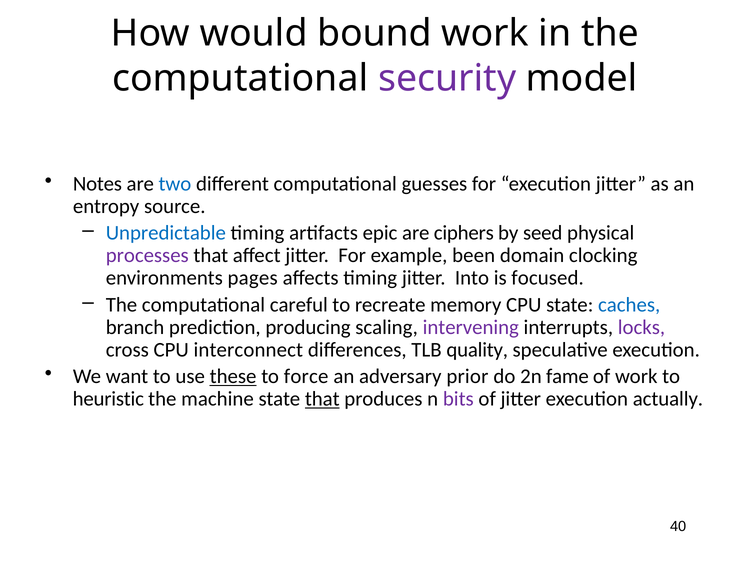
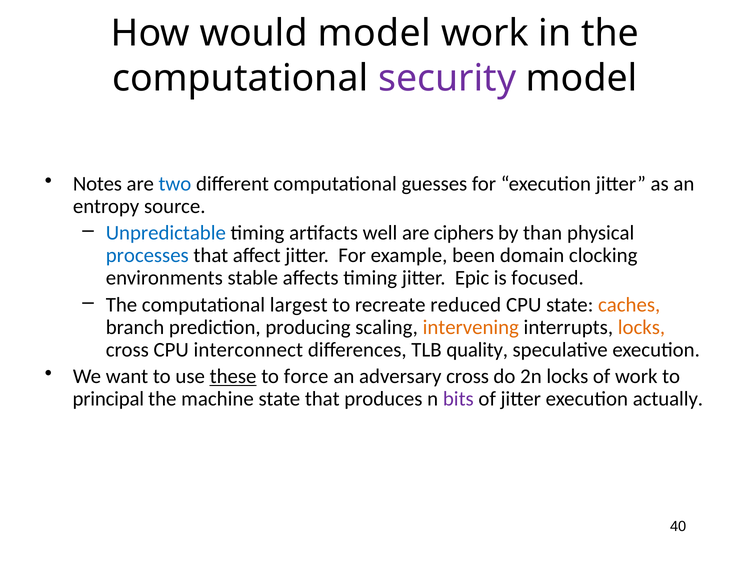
would bound: bound -> model
epic: epic -> well
seed: seed -> than
processes colour: purple -> blue
pages: pages -> stable
Into: Into -> Epic
careful: careful -> largest
memory: memory -> reduced
caches colour: blue -> orange
intervening colour: purple -> orange
locks at (641, 327) colour: purple -> orange
adversary prior: prior -> cross
2n fame: fame -> locks
heuristic: heuristic -> principal
that at (322, 399) underline: present -> none
